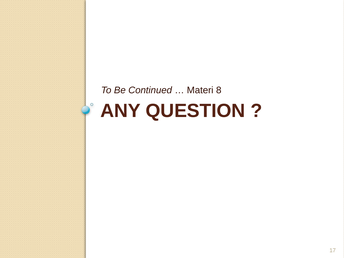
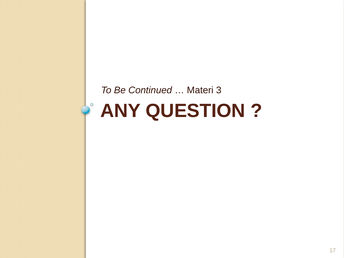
8: 8 -> 3
